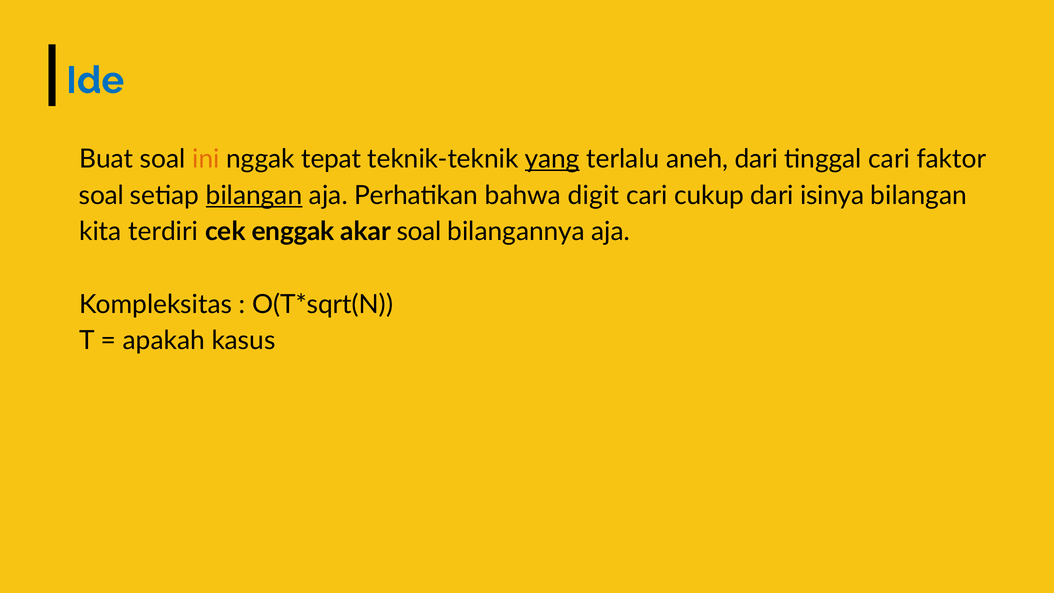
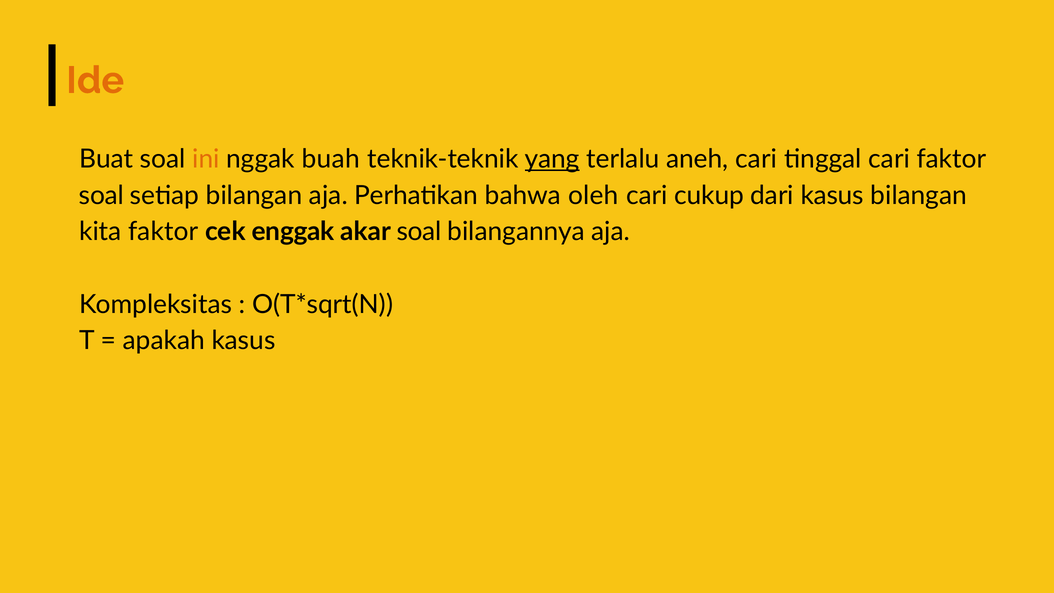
Ide colour: blue -> orange
tepat: tepat -> buah
aneh dari: dari -> cari
bilangan at (254, 195) underline: present -> none
digit: digit -> oleh
dari isinya: isinya -> kasus
kita terdiri: terdiri -> faktor
